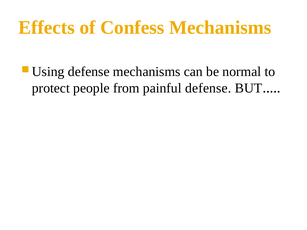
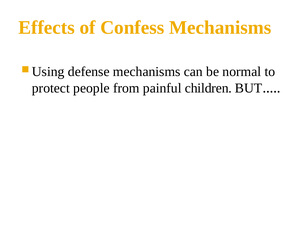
painful defense: defense -> children
